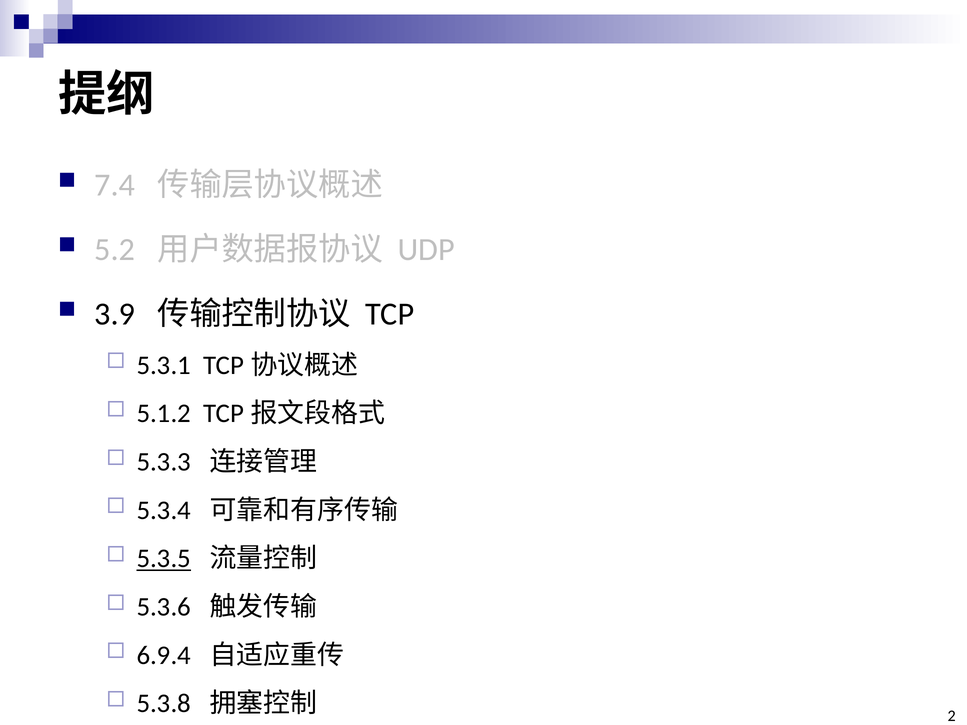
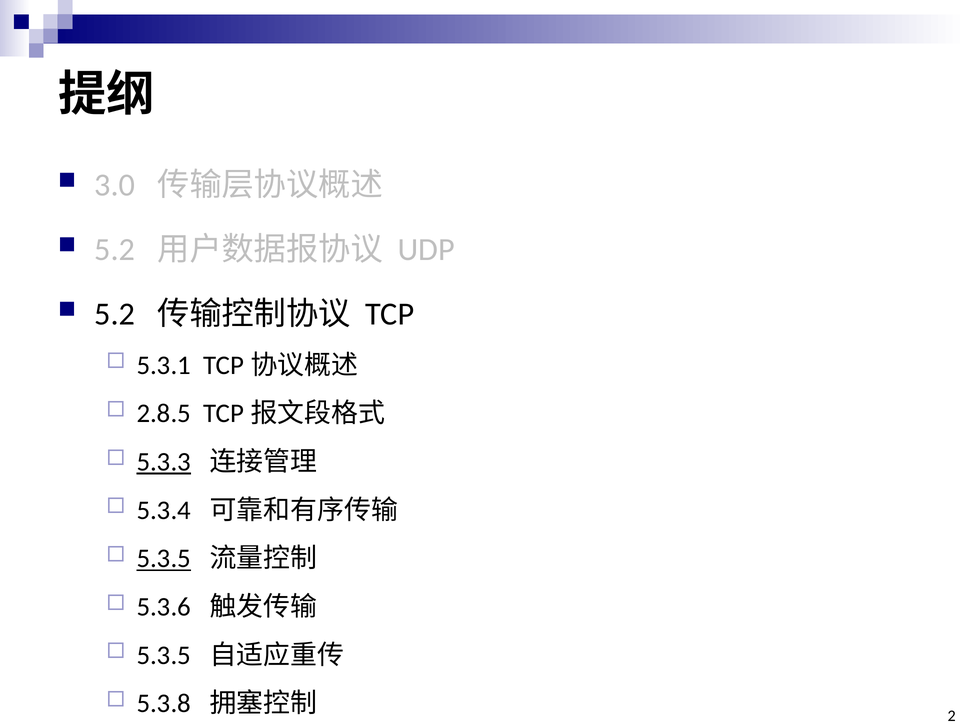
7.4: 7.4 -> 3.0
3.9 at (115, 314): 3.9 -> 5.2
5.1.2: 5.1.2 -> 2.8.5
5.3.3 underline: none -> present
6.9.4 at (164, 656): 6.9.4 -> 5.3.5
